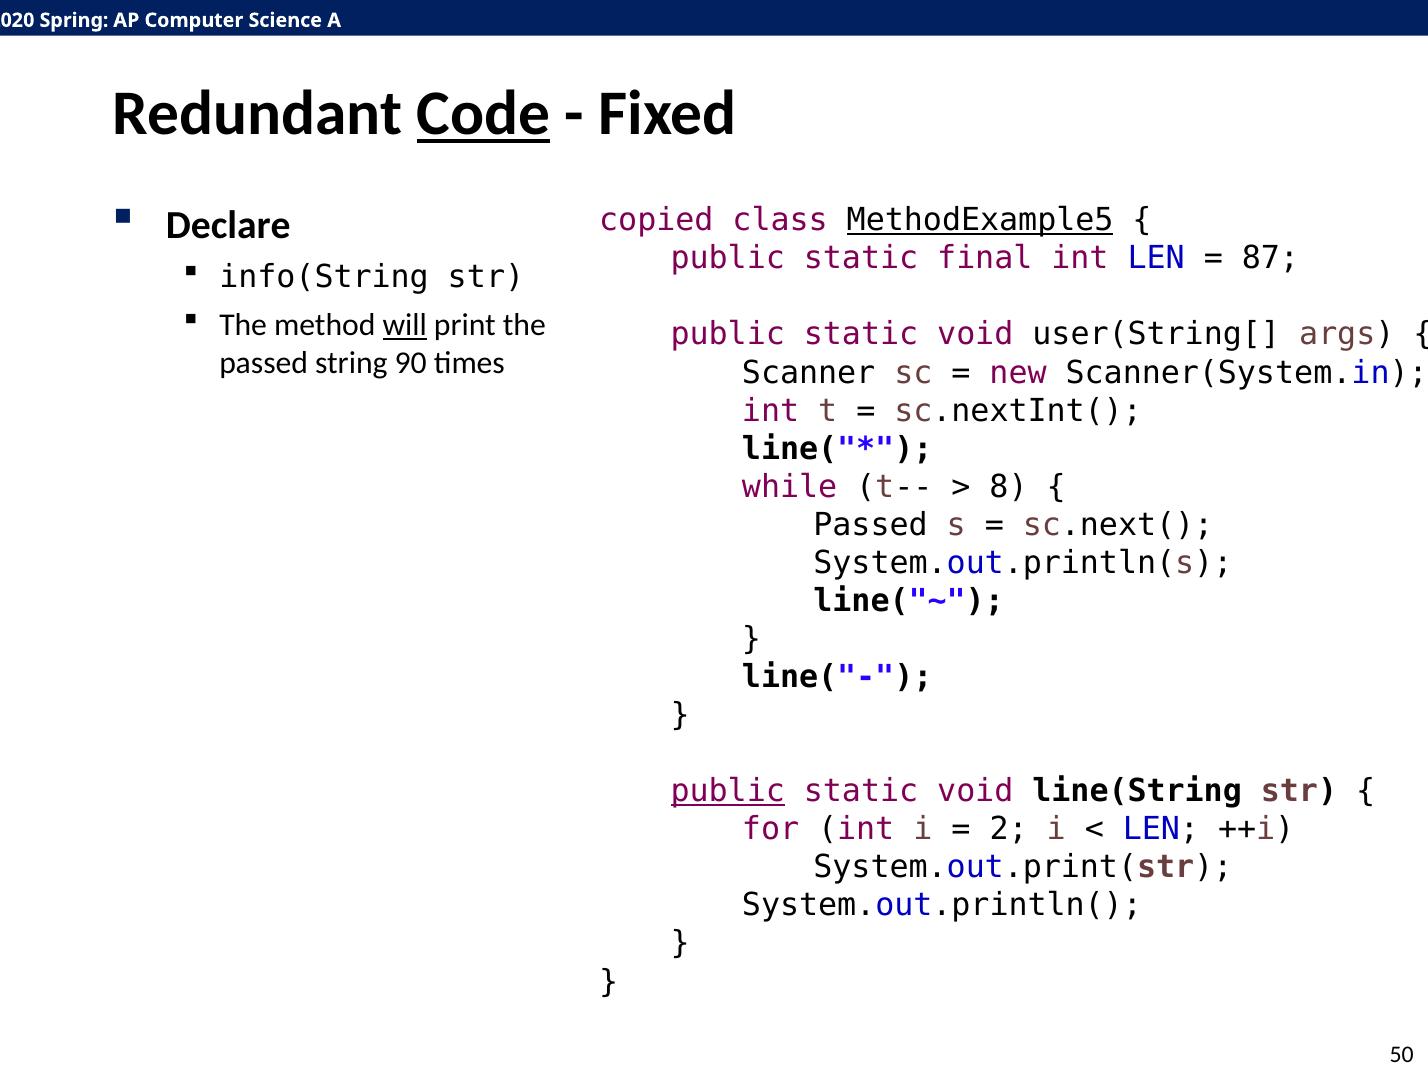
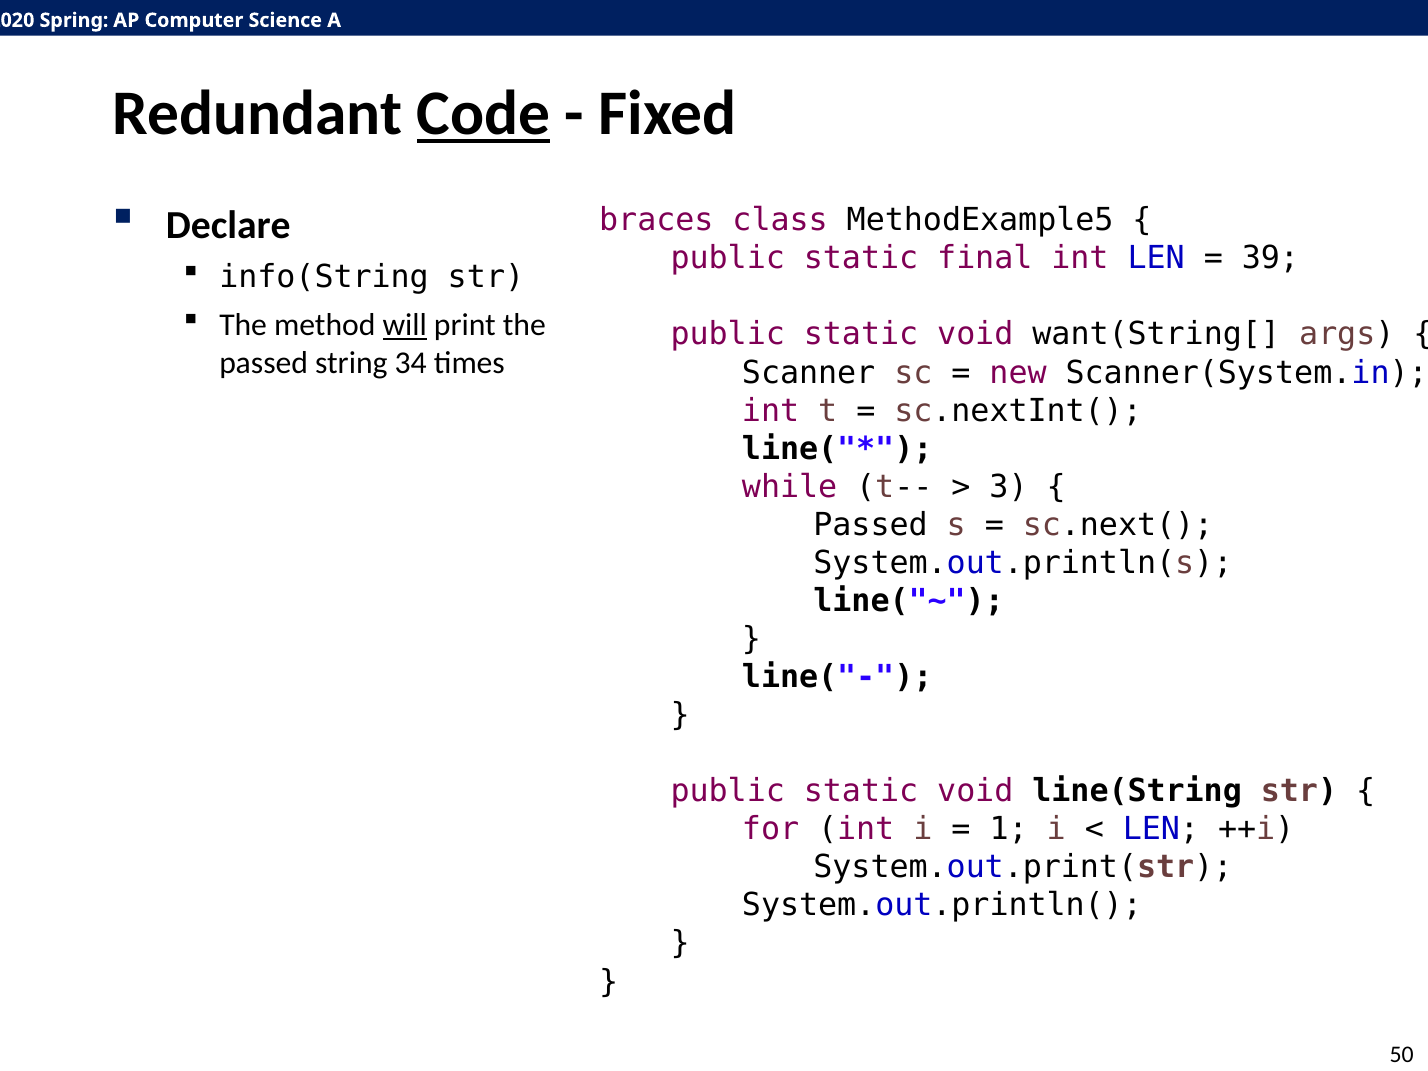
copied: copied -> braces
MethodExample5 underline: present -> none
87: 87 -> 39
user(String[: user(String[ -> want(String[
90: 90 -> 34
8: 8 -> 3
public at (728, 791) underline: present -> none
2: 2 -> 1
